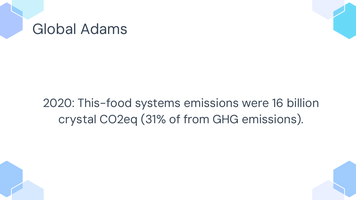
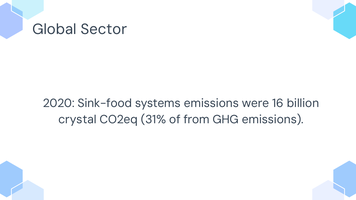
Adams: Adams -> Sector
This-food: This-food -> Sink-food
